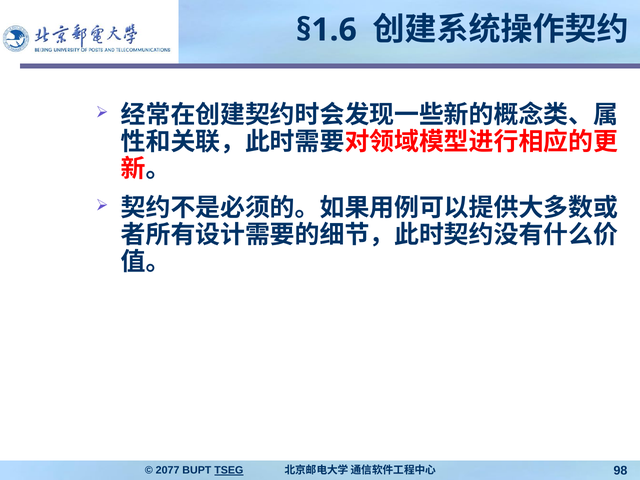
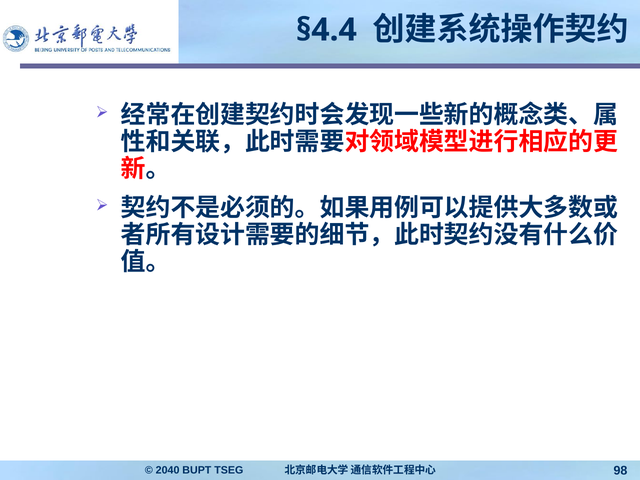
§1.6: §1.6 -> §4.4
2077: 2077 -> 2040
TSEG underline: present -> none
